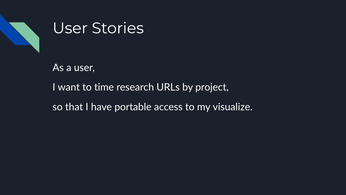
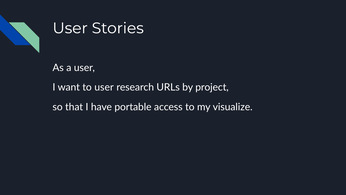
to time: time -> user
